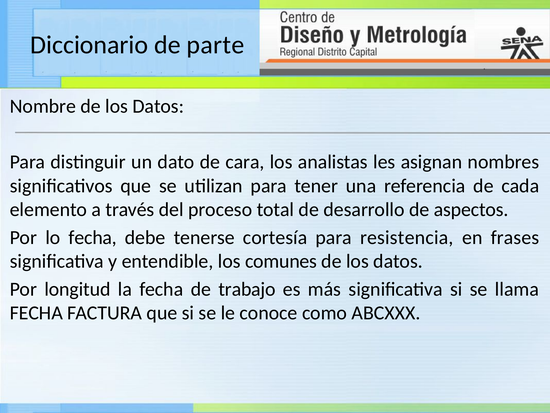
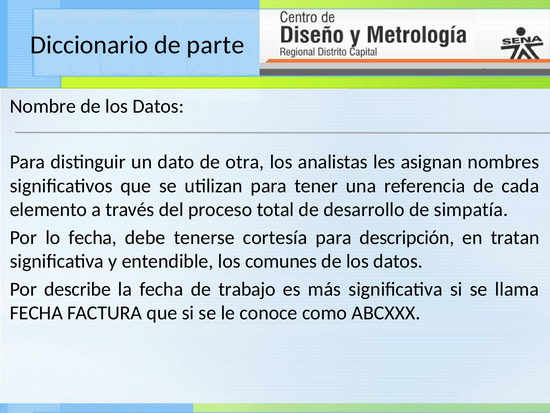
cara: cara -> otra
aspectos: aspectos -> simpatía
resistencia: resistencia -> descripción
frases: frases -> tratan
longitud: longitud -> describe
